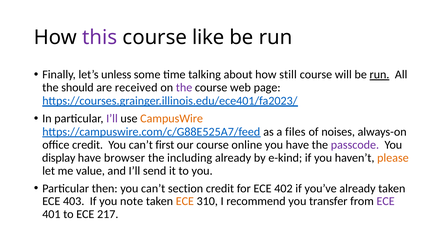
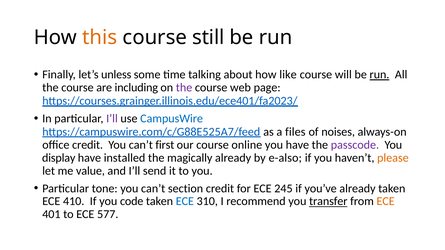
this colour: purple -> orange
like: like -> still
still: still -> like
should at (77, 88): should -> course
received: received -> including
CampusWire colour: orange -> blue
browser: browser -> installed
including: including -> magically
e-kind: e-kind -> e-also
then: then -> tone
402: 402 -> 245
403: 403 -> 410
note: note -> code
ECE at (185, 202) colour: orange -> blue
transfer underline: none -> present
ECE at (386, 202) colour: purple -> orange
217: 217 -> 577
